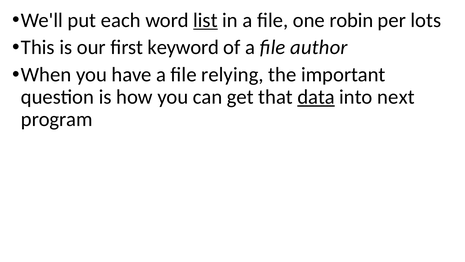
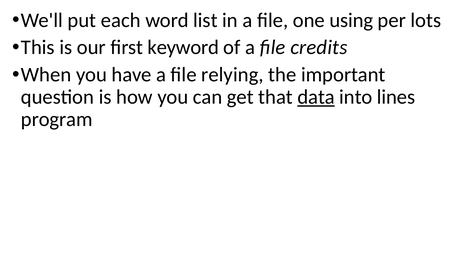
list underline: present -> none
robin: robin -> using
author: author -> credits
next: next -> lines
